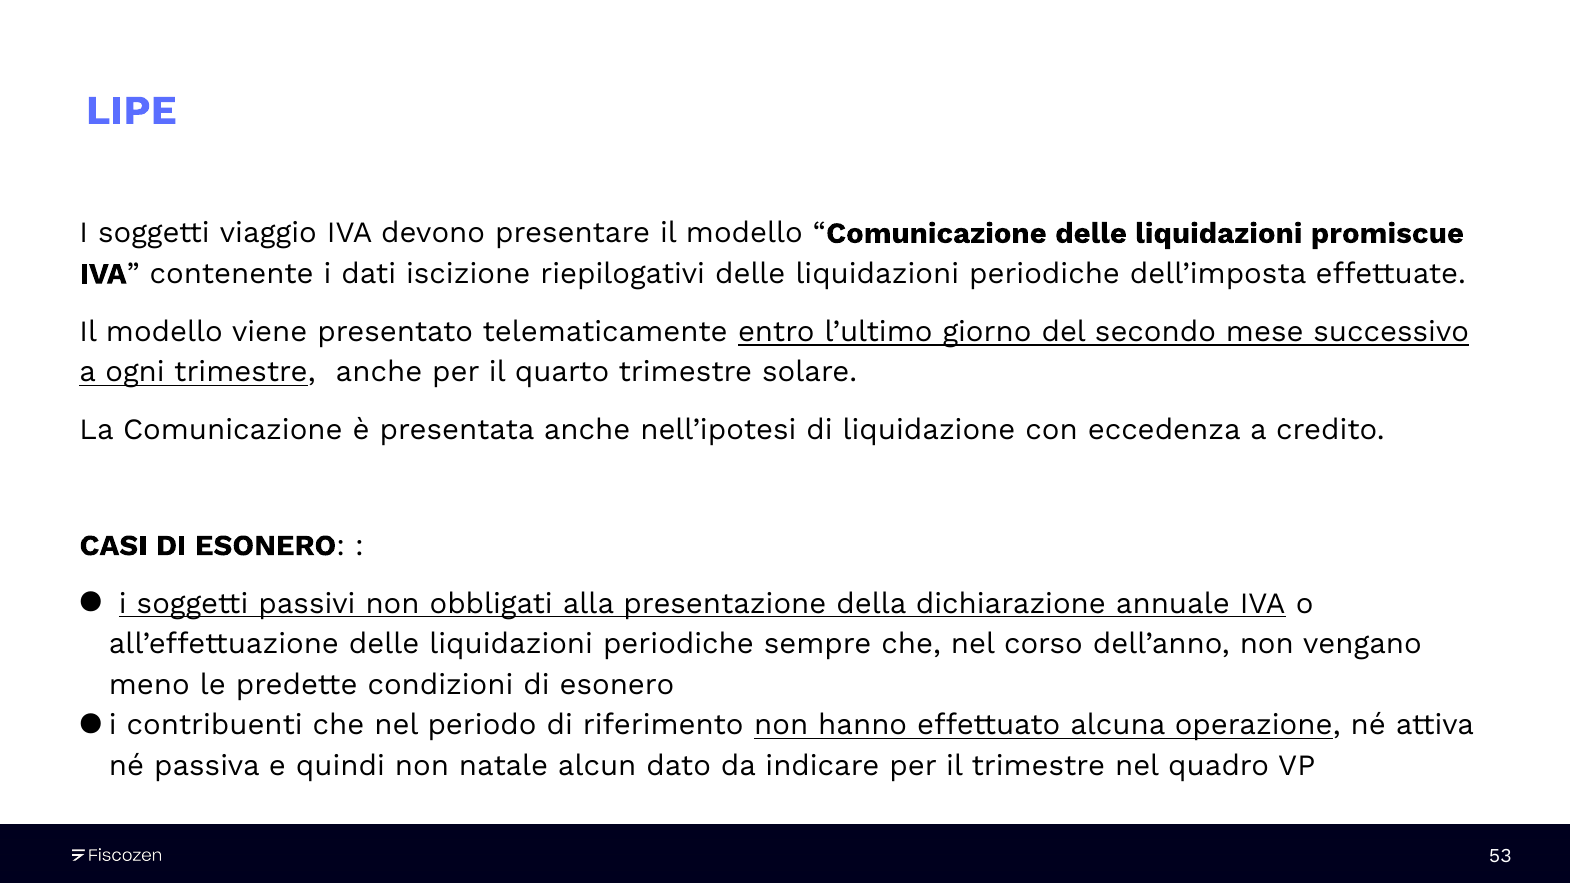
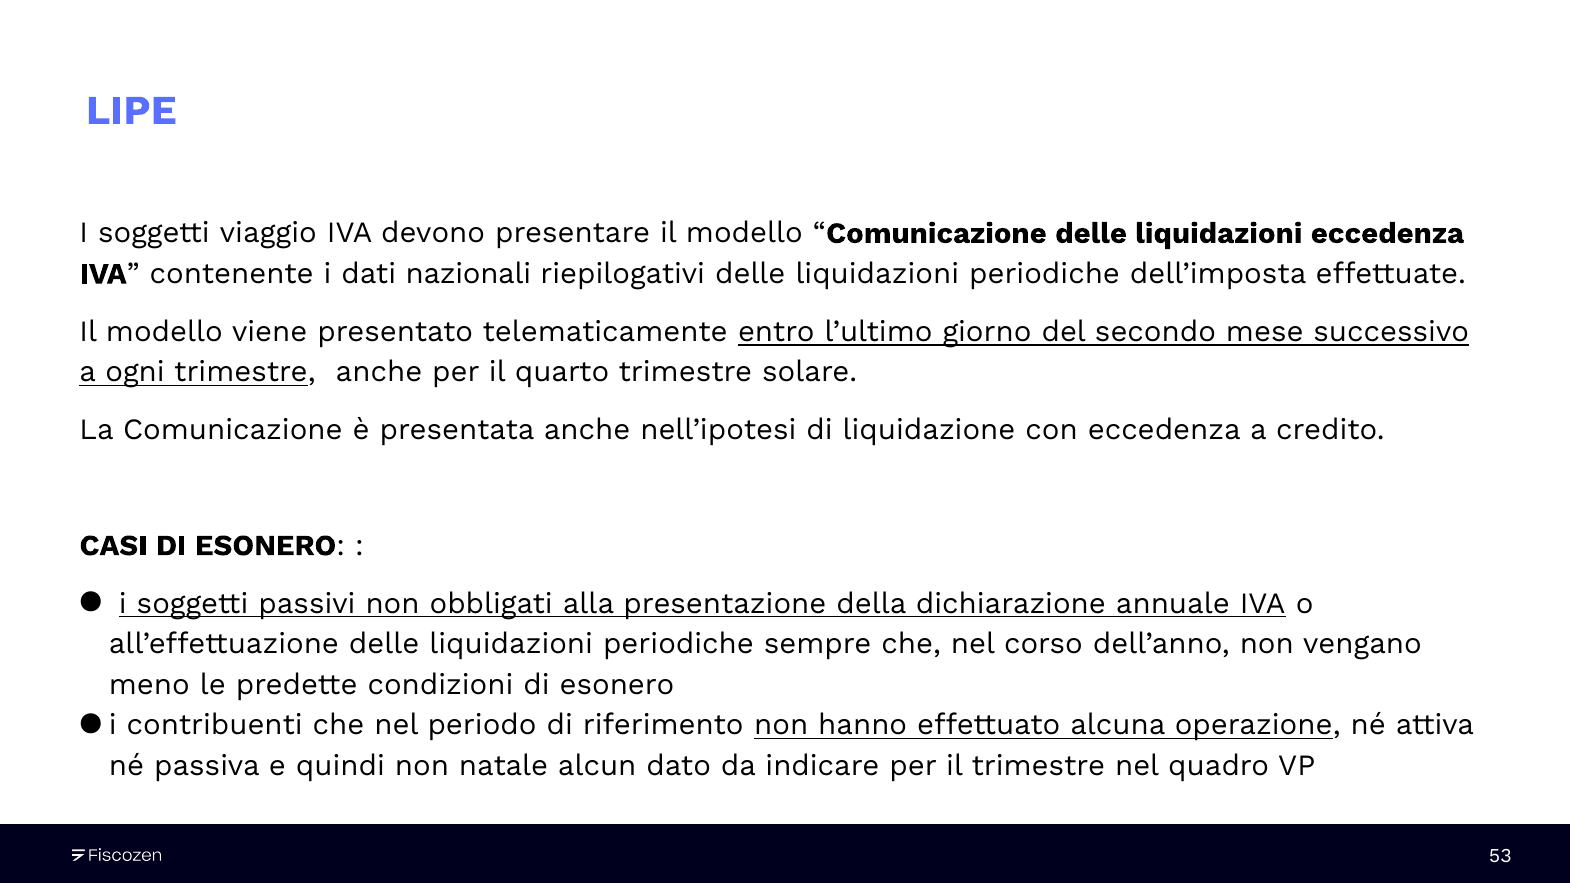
liquidazioni promiscue: promiscue -> eccedenza
iscizione: iscizione -> nazionali
